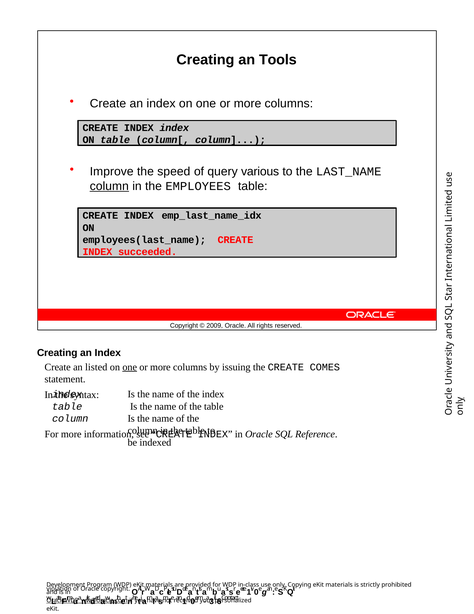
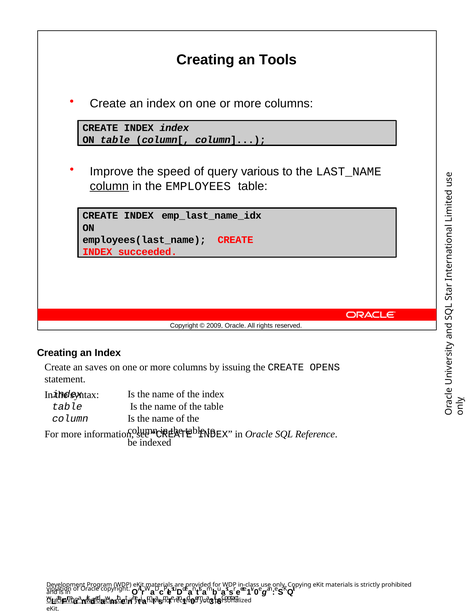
listed: listed -> saves
one at (130, 367) underline: present -> none
COMES: COMES -> OPENS
